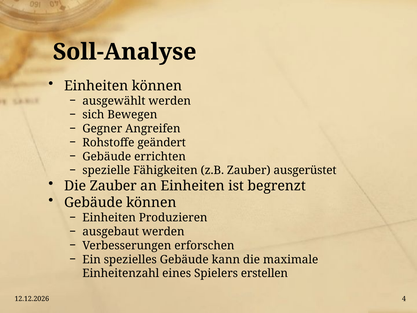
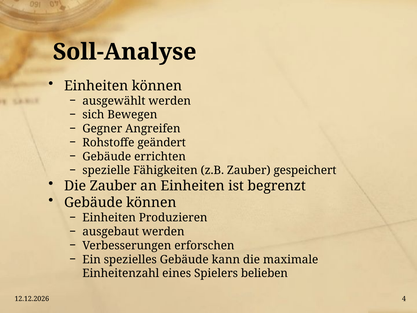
ausgerüstet: ausgerüstet -> gespeichert
erstellen: erstellen -> belieben
